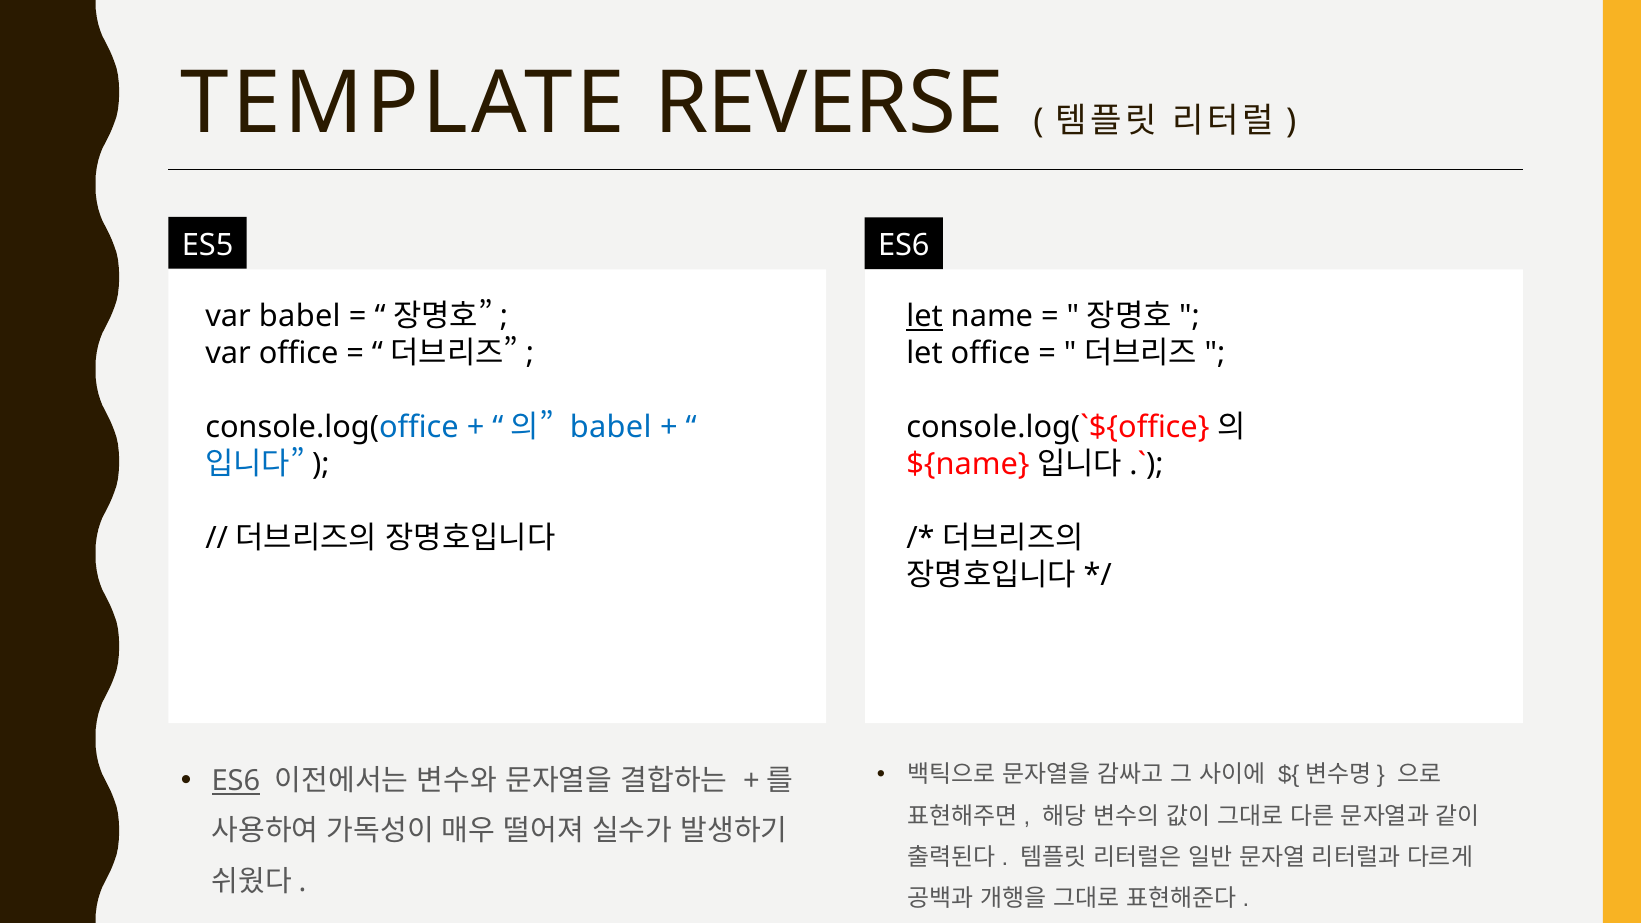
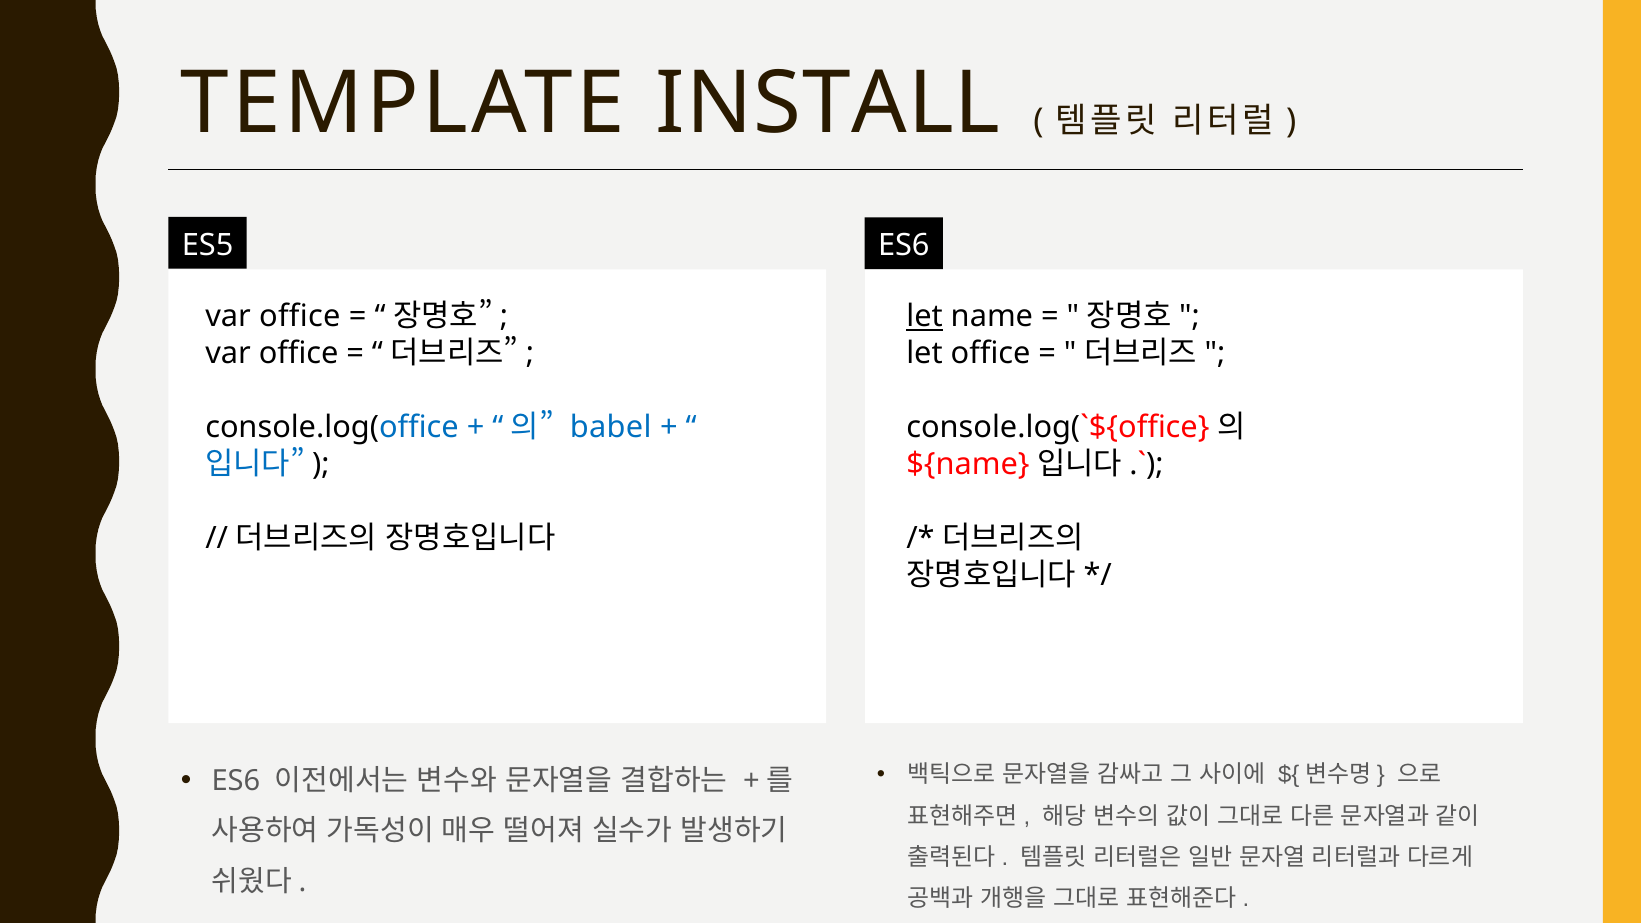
REVERSE: REVERSE -> INSTALL
babel at (300, 316): babel -> office
ES6 at (236, 781) underline: present -> none
